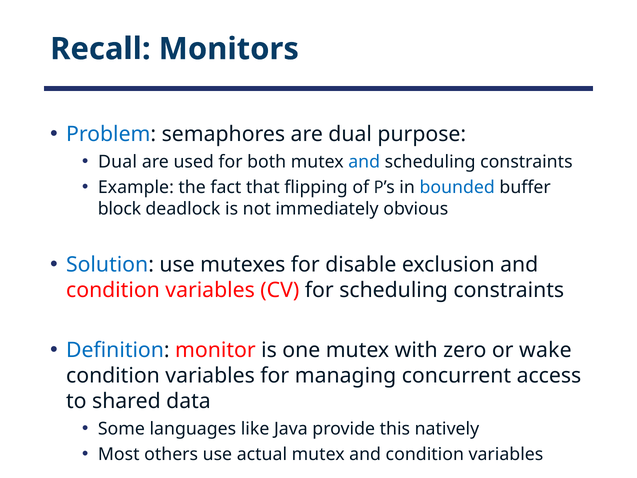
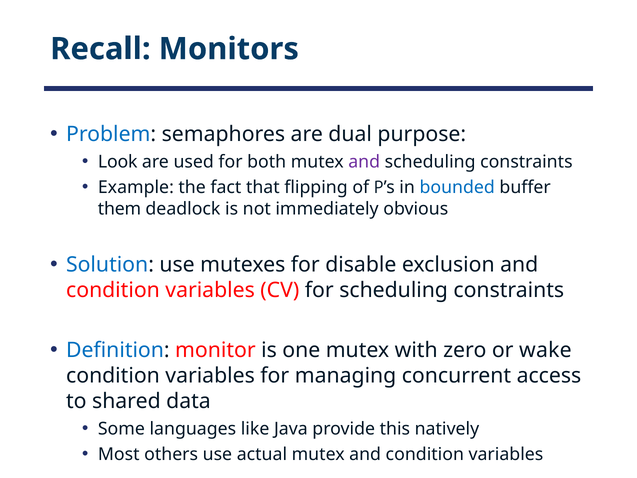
Dual at (118, 162): Dual -> Look
and at (364, 162) colour: blue -> purple
block: block -> them
